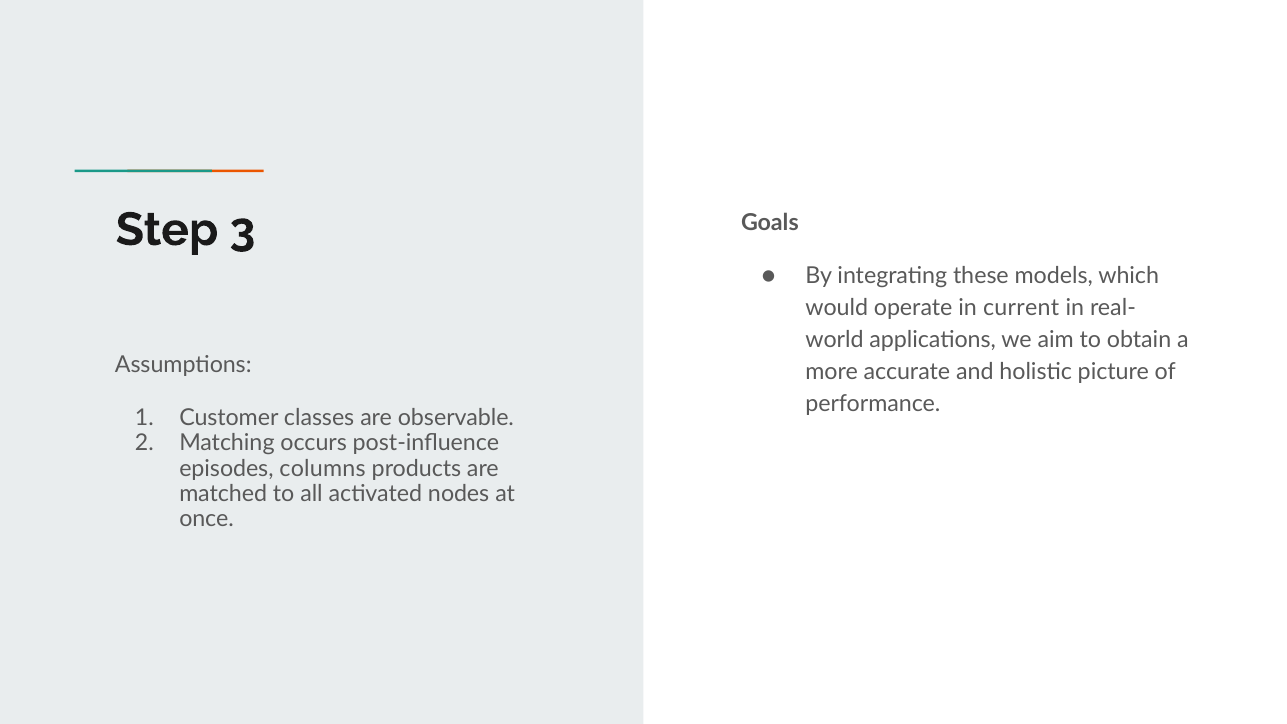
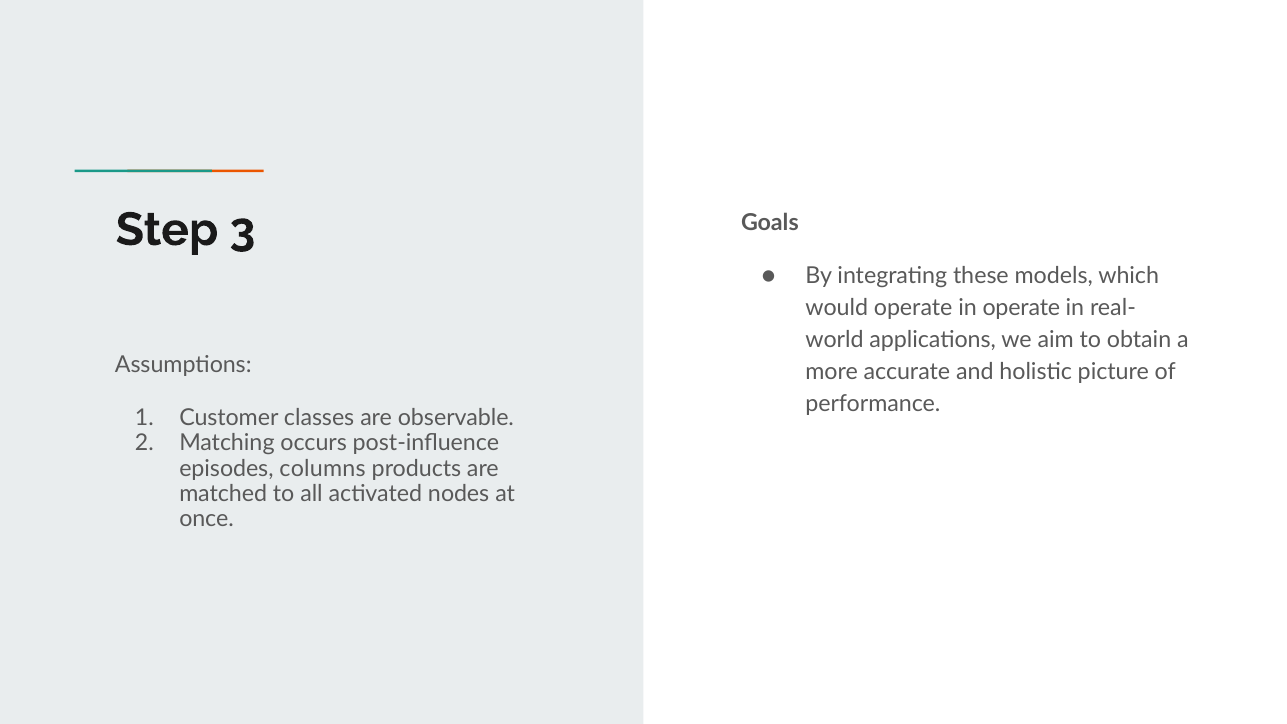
in current: current -> operate
